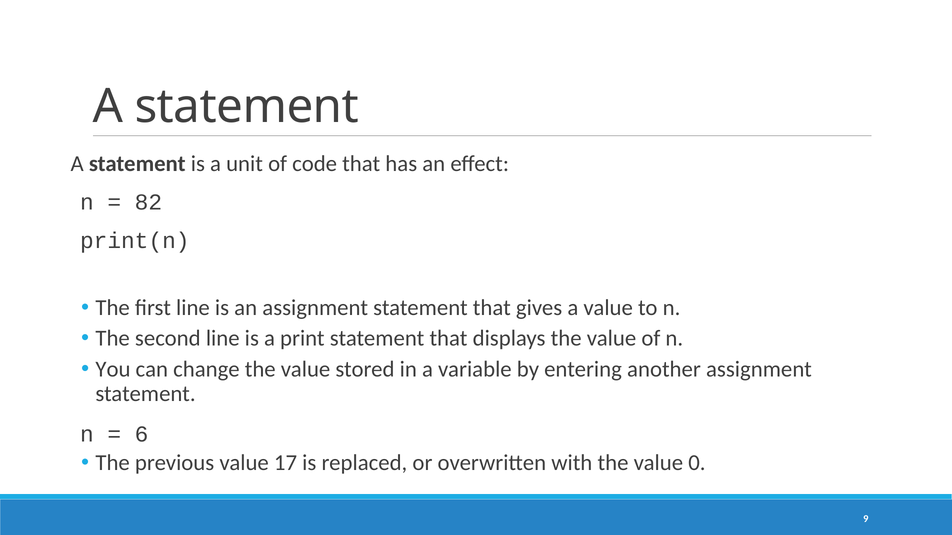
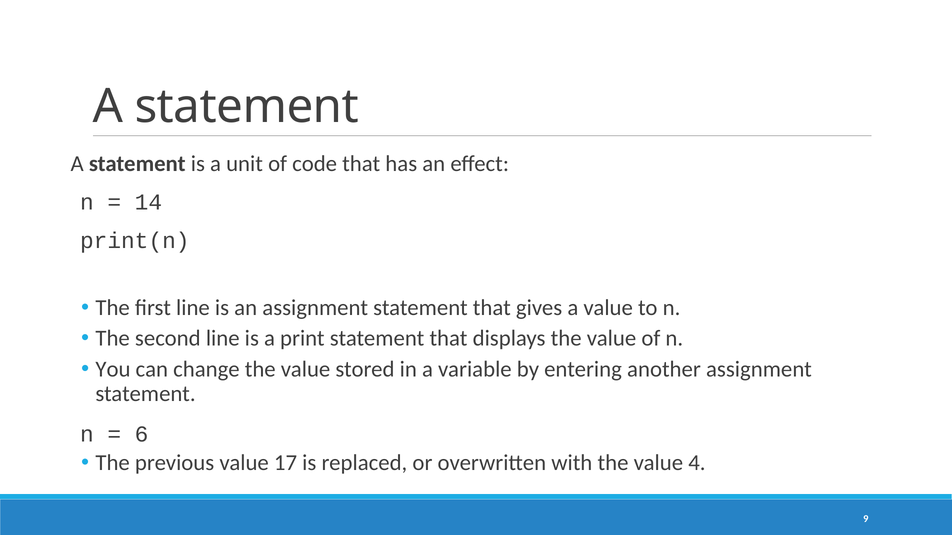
82: 82 -> 14
0: 0 -> 4
